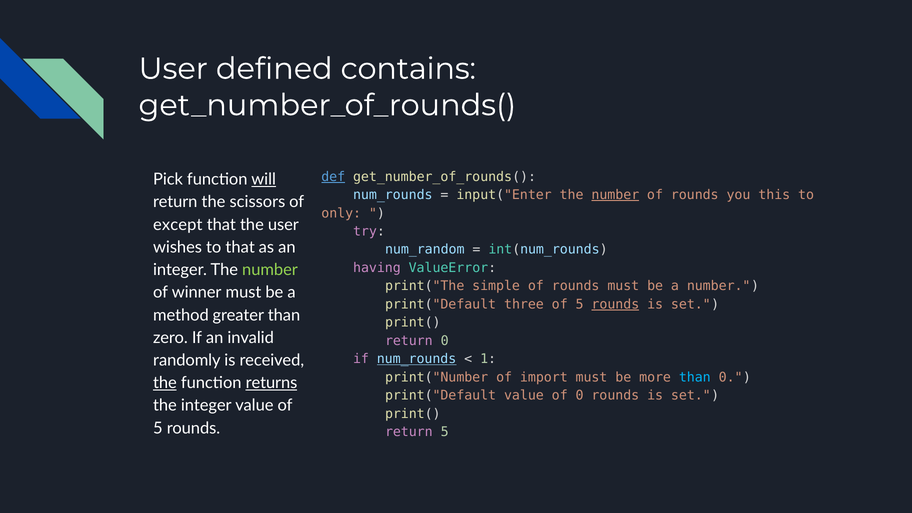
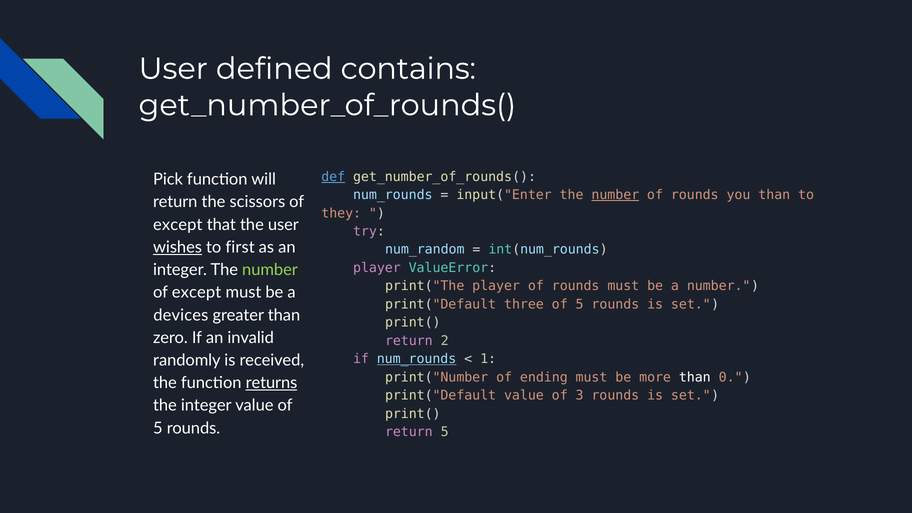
will underline: present -> none
you this: this -> than
only: only -> they
wishes underline: none -> present
to that: that -> first
having at (377, 268): having -> player
print("The simple: simple -> player
winner at (197, 292): winner -> except
rounds at (615, 304) underline: present -> none
method: method -> devices
return 0: 0 -> 2
import: import -> ending
than at (695, 377) colour: light blue -> white
the at (165, 383) underline: present -> none
of 0: 0 -> 3
